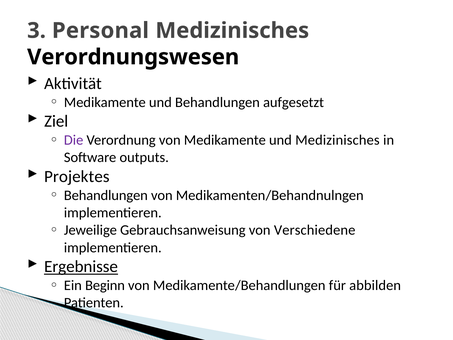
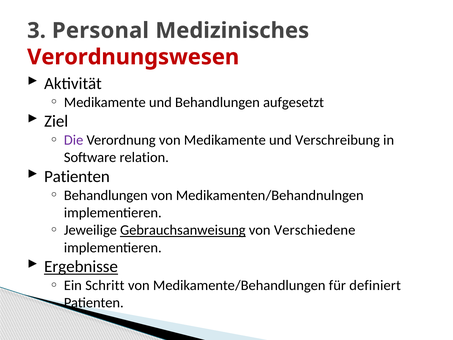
Verordnungswesen colour: black -> red
und Medizinisches: Medizinisches -> Verschreibung
outputs: outputs -> relation
Projektes at (77, 176): Projektes -> Patienten
Gebrauchsanweisung underline: none -> present
Beginn: Beginn -> Schritt
abbilden: abbilden -> definiert
